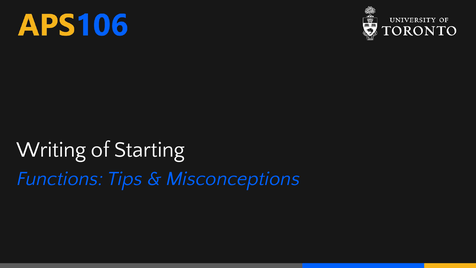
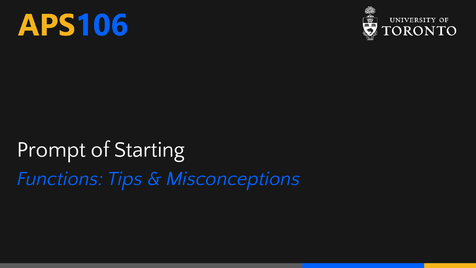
Writing: Writing -> Prompt
